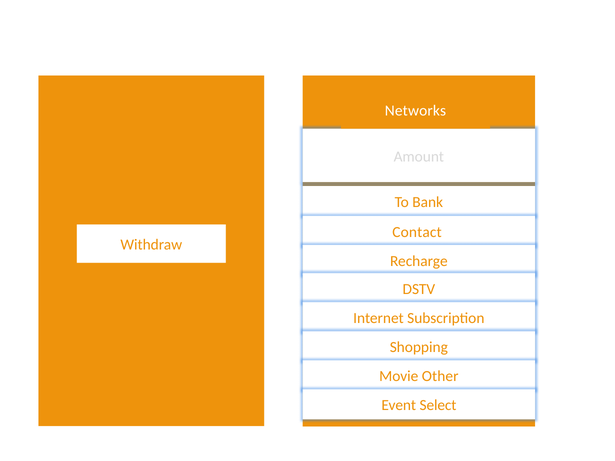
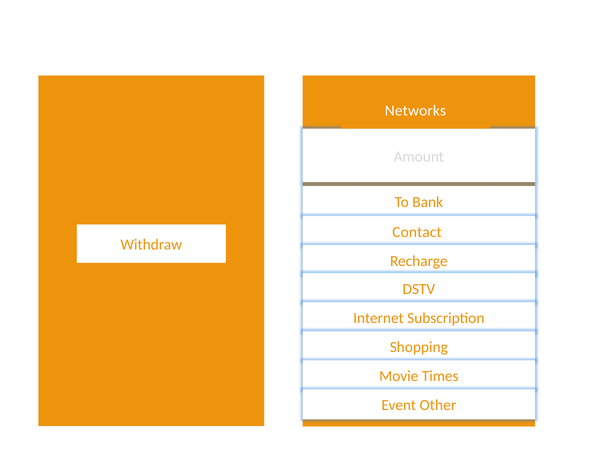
Other: Other -> Times
Select: Select -> Other
